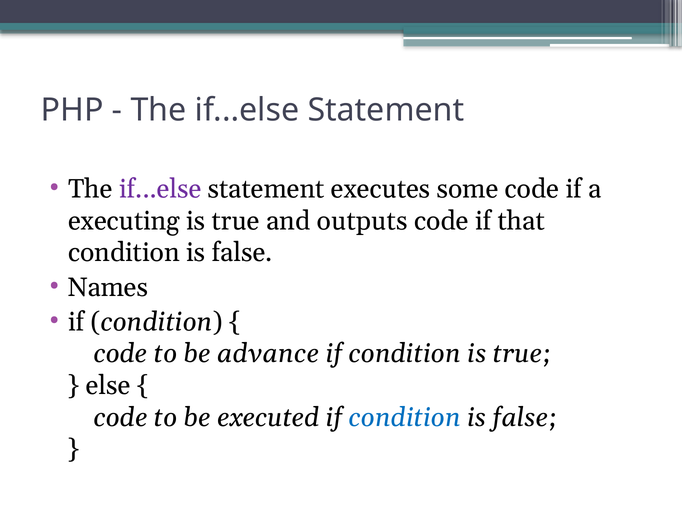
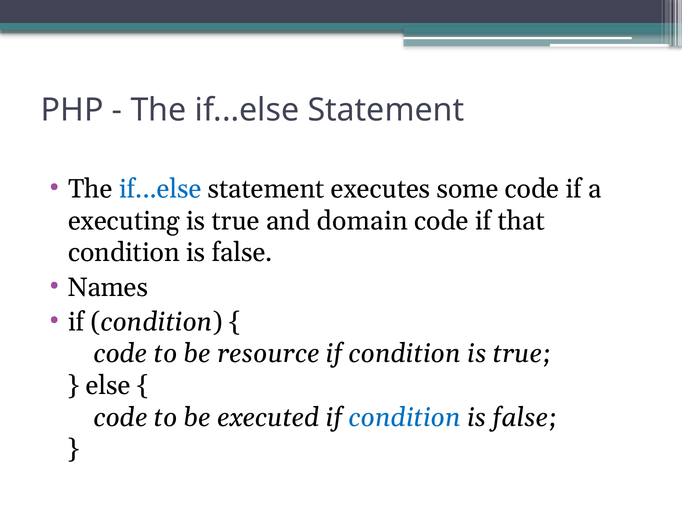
if...else at (160, 189) colour: purple -> blue
outputs: outputs -> domain
advance: advance -> resource
